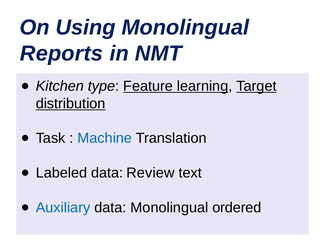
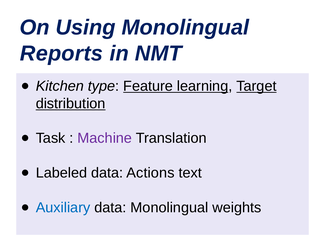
Machine colour: blue -> purple
Review: Review -> Actions
ordered: ordered -> weights
